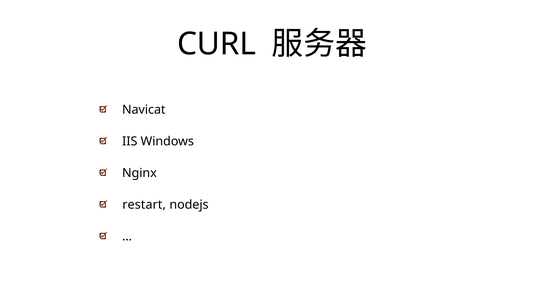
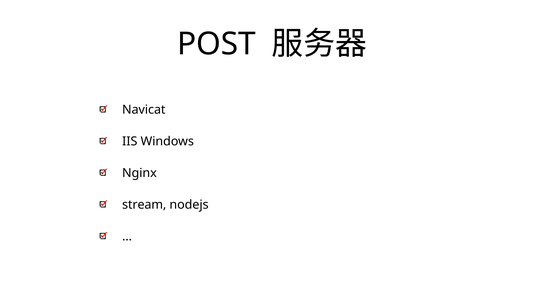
CURL: CURL -> POST
restart: restart -> stream
